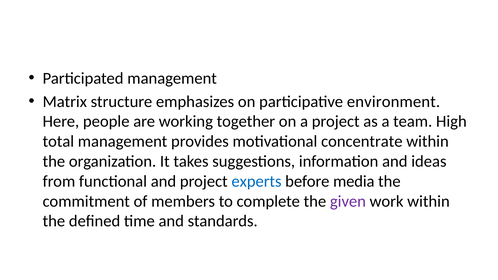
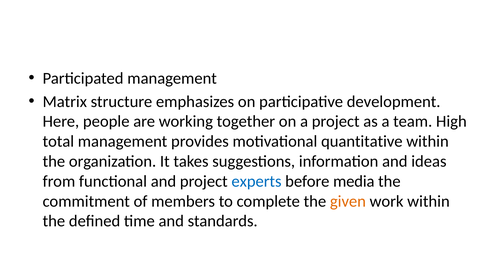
environment: environment -> development
concentrate: concentrate -> quantitative
given colour: purple -> orange
